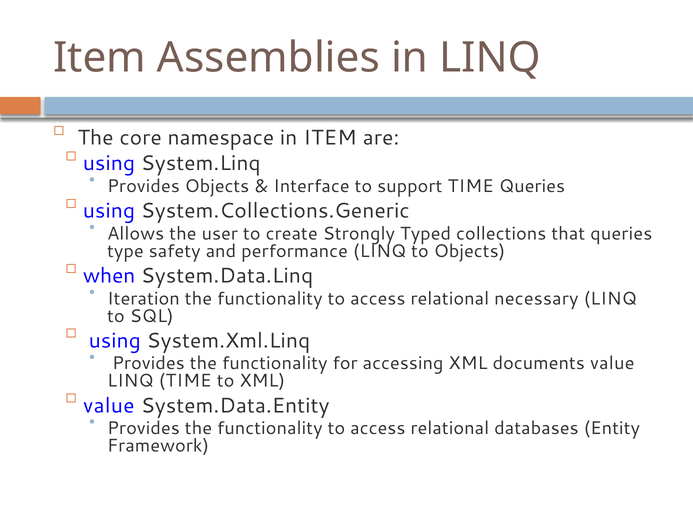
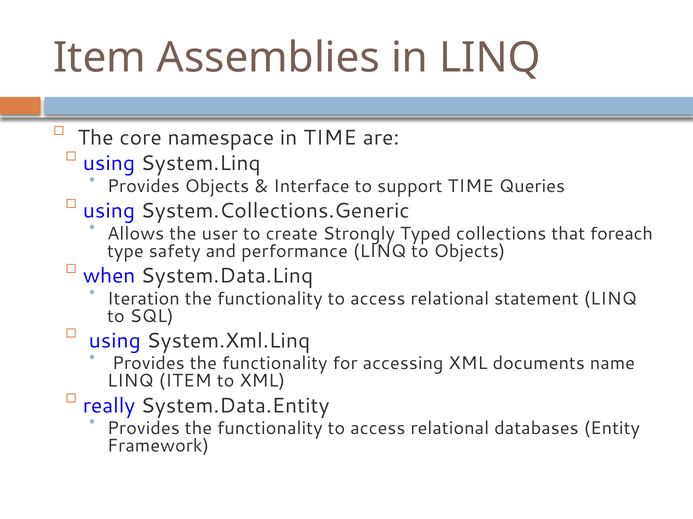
in ITEM: ITEM -> TIME
that queries: queries -> foreach
necessary: necessary -> statement
documents value: value -> name
LINQ TIME: TIME -> ITEM
value at (109, 406): value -> really
